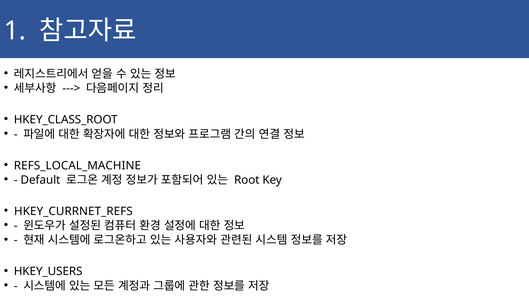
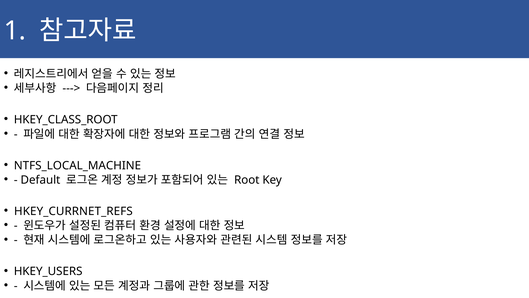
REFS_LOCAL_MACHINE: REFS_LOCAL_MACHINE -> NTFS_LOCAL_MACHINE
